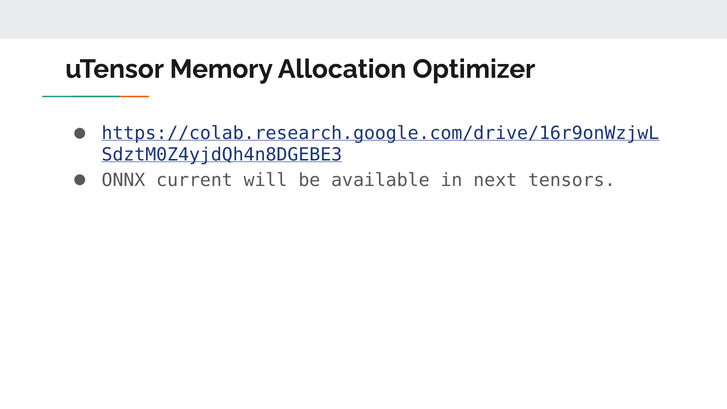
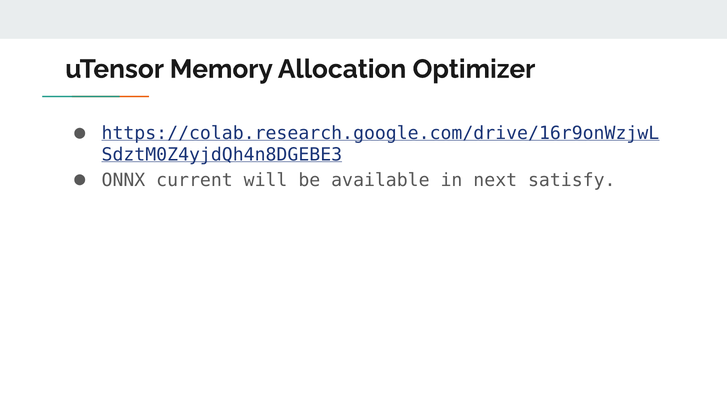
tensors: tensors -> satisfy
